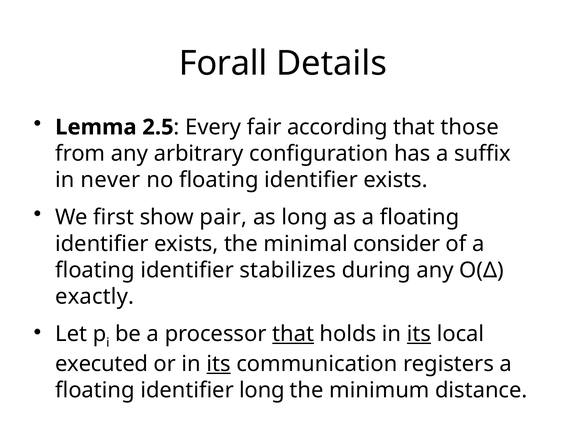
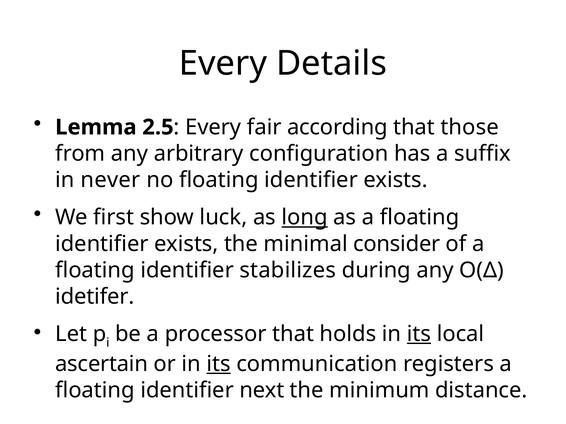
Forall at (223, 63): Forall -> Every
pair: pair -> luck
long at (305, 218) underline: none -> present
exactly: exactly -> idetifer
that at (293, 334) underline: present -> none
executed: executed -> ascertain
identifier long: long -> next
